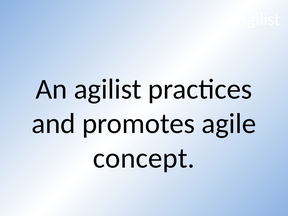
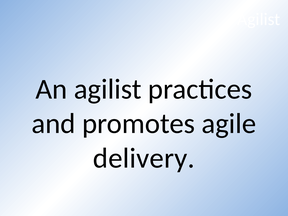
concept: concept -> delivery
